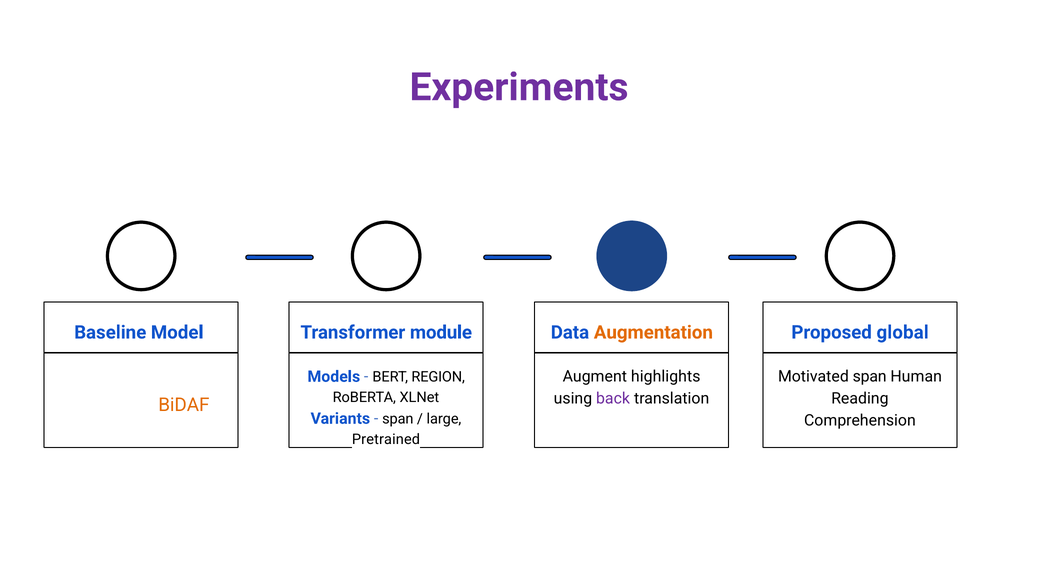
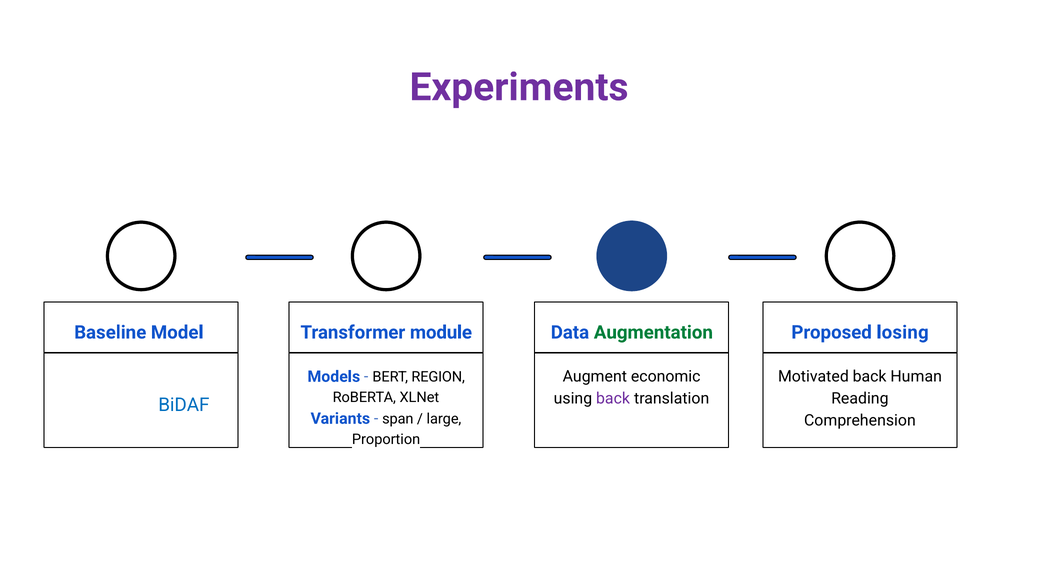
Augmentation colour: orange -> green
global: global -> losing
Motivated span: span -> back
highlights: highlights -> economic
BiDAF colour: orange -> blue
Pretrained: Pretrained -> Proportion
